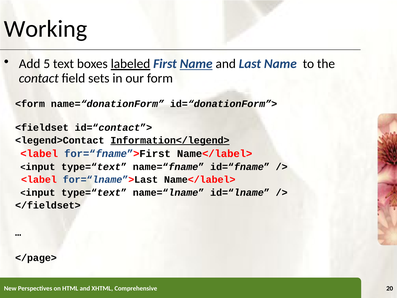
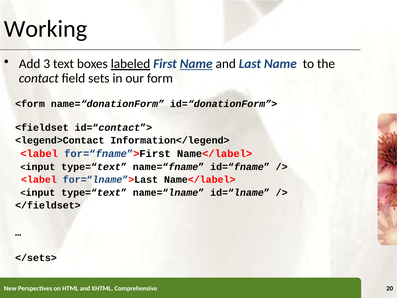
5: 5 -> 3
Information</legend> underline: present -> none
</page>: </page> -> </sets>
